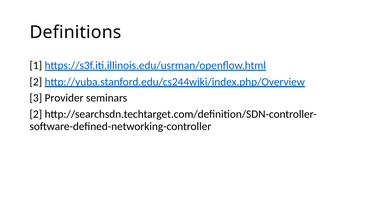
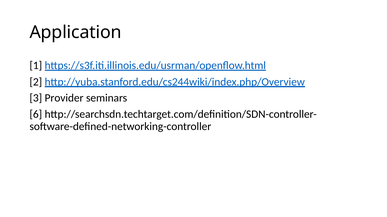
Definitions: Definitions -> Application
2 at (36, 115): 2 -> 6
